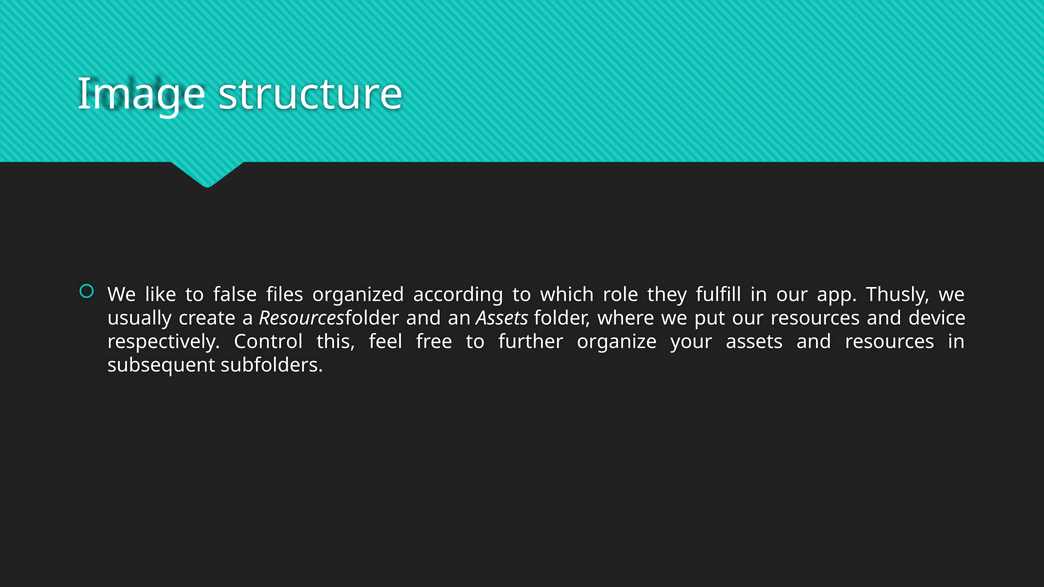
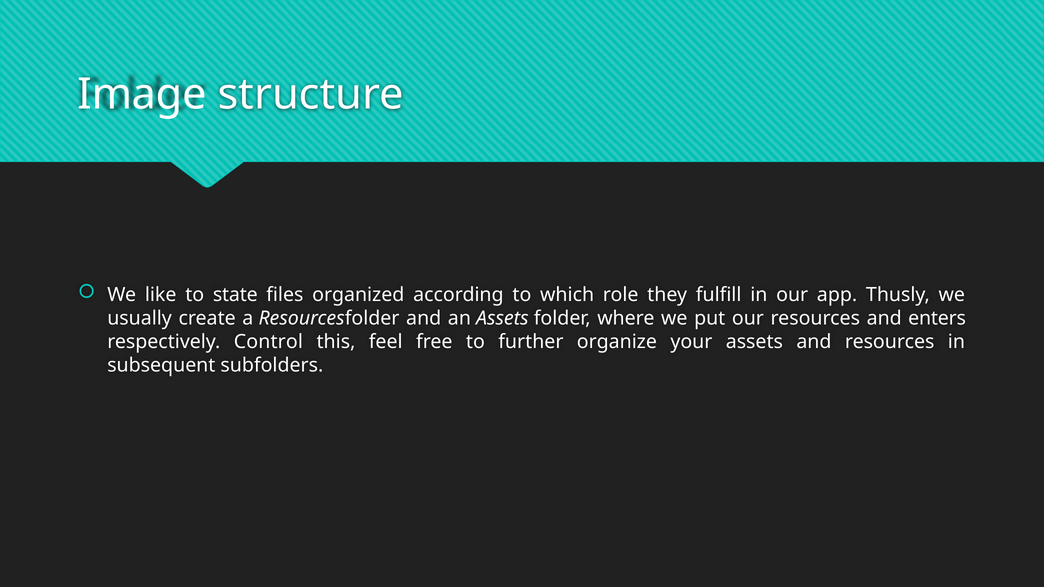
false: false -> state
device: device -> enters
